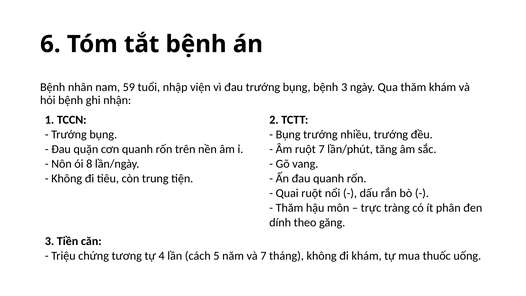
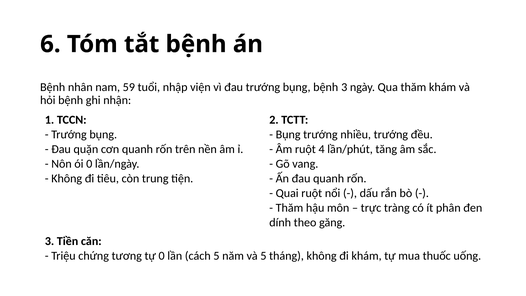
ruột 7: 7 -> 4
ói 8: 8 -> 0
tự 4: 4 -> 0
và 7: 7 -> 5
